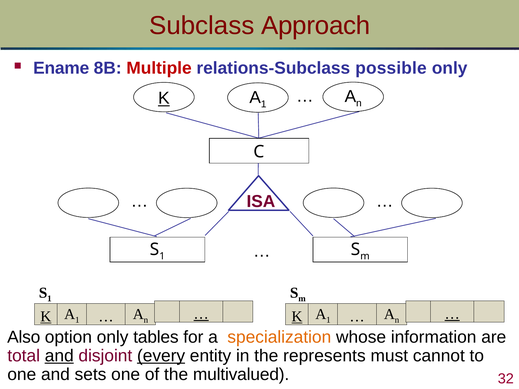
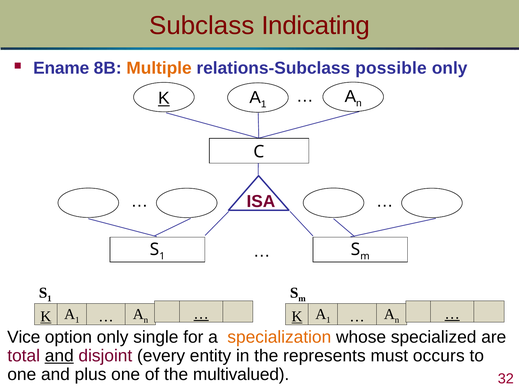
Approach: Approach -> Indicating
Multiple colour: red -> orange
Also: Also -> Vice
tables: tables -> single
information: information -> specialized
every underline: present -> none
cannot: cannot -> occurs
sets: sets -> plus
